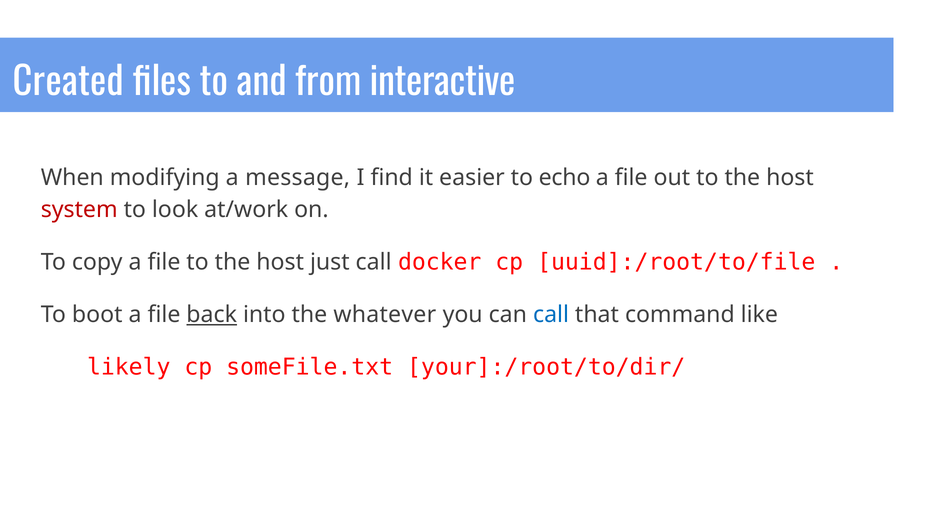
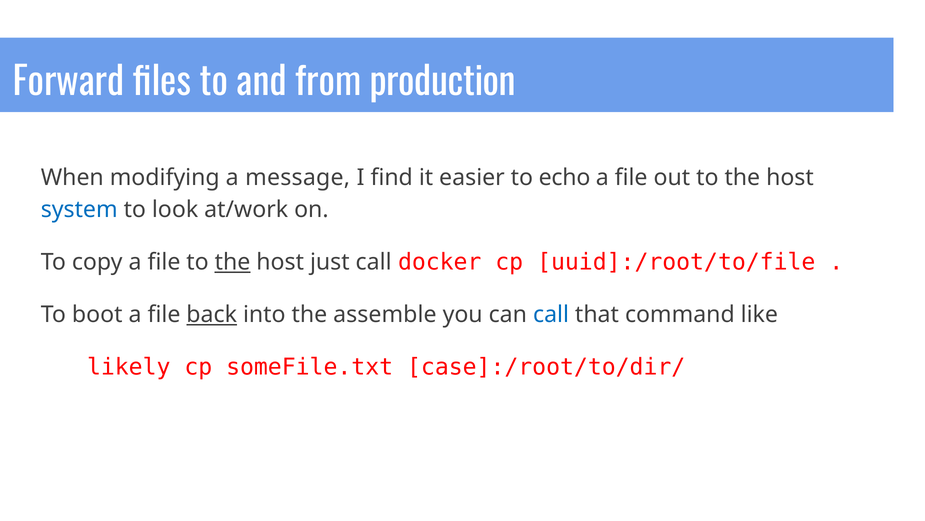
Created: Created -> Forward
interactive: interactive -> production
system colour: red -> blue
the at (233, 262) underline: none -> present
whatever: whatever -> assemble
your]:/root/to/dir/: your]:/root/to/dir/ -> case]:/root/to/dir/
